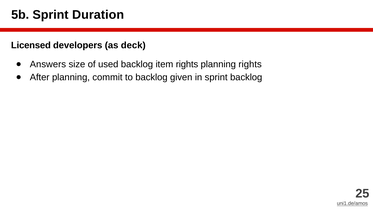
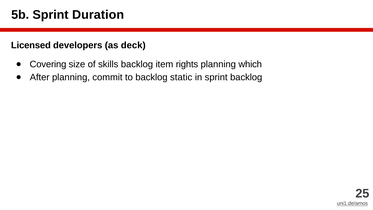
Answers: Answers -> Covering
used: used -> skills
planning rights: rights -> which
given: given -> static
